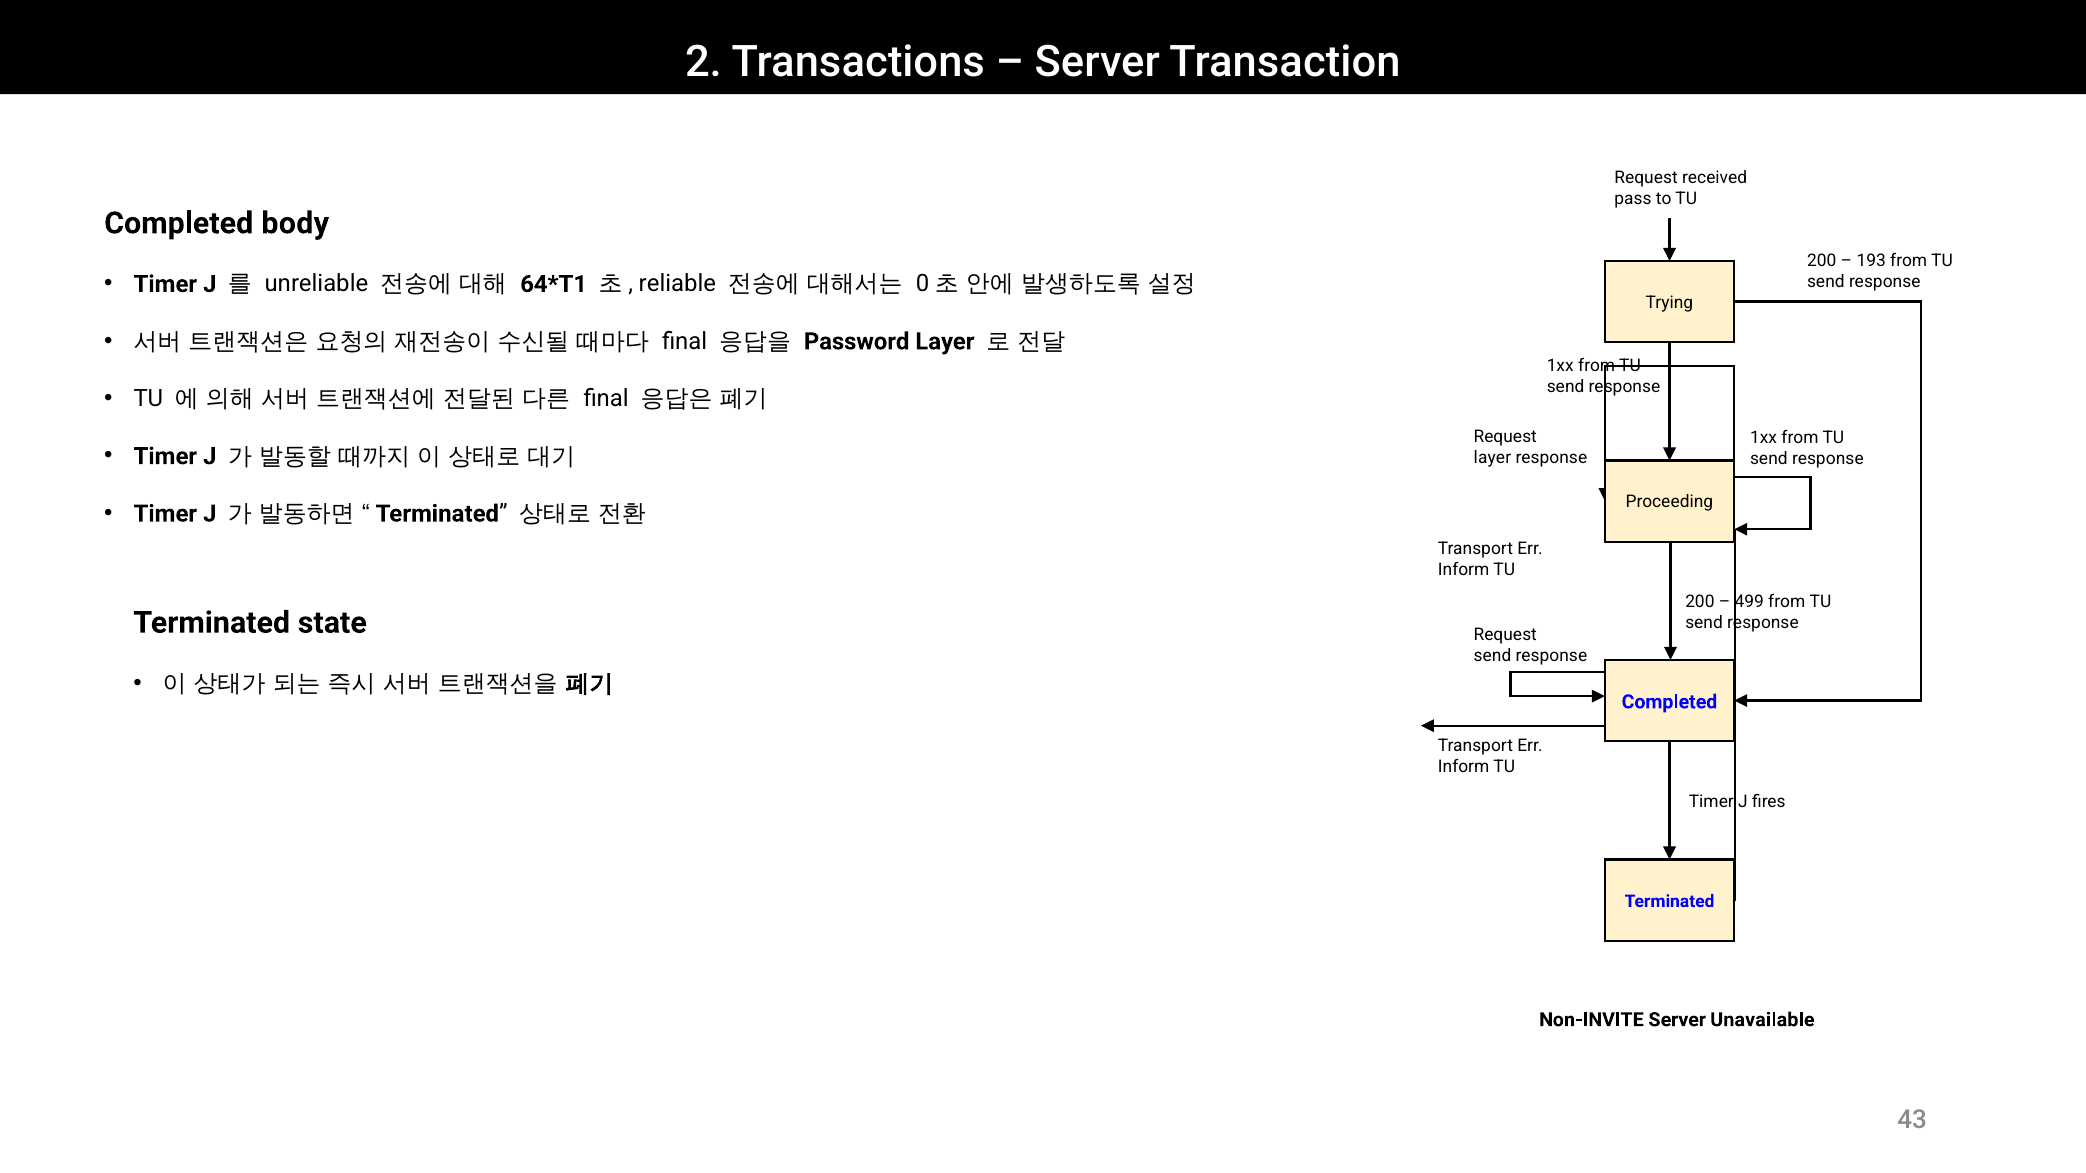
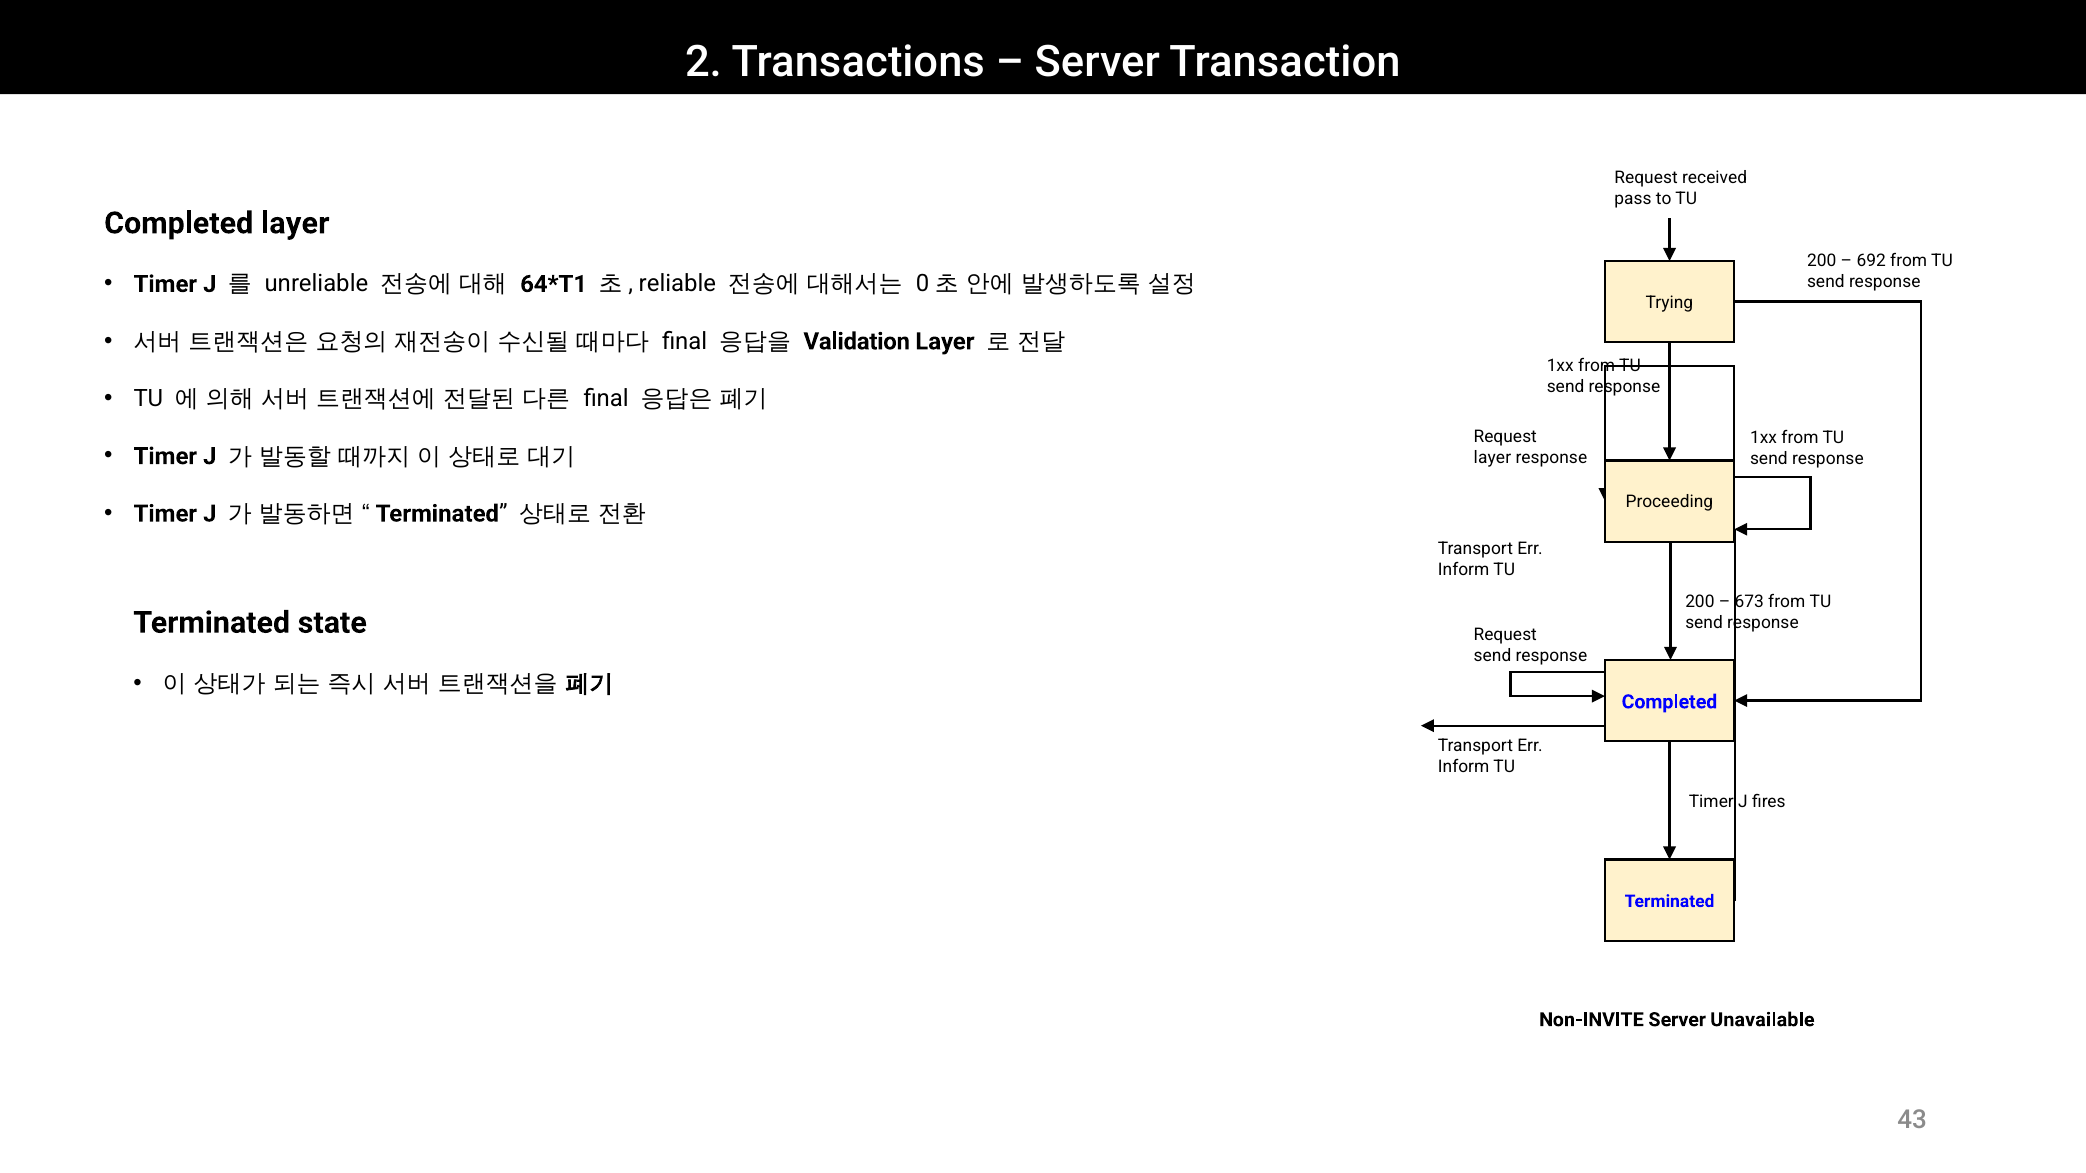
Completed body: body -> layer
193: 193 -> 692
Password: Password -> Validation
499: 499 -> 673
